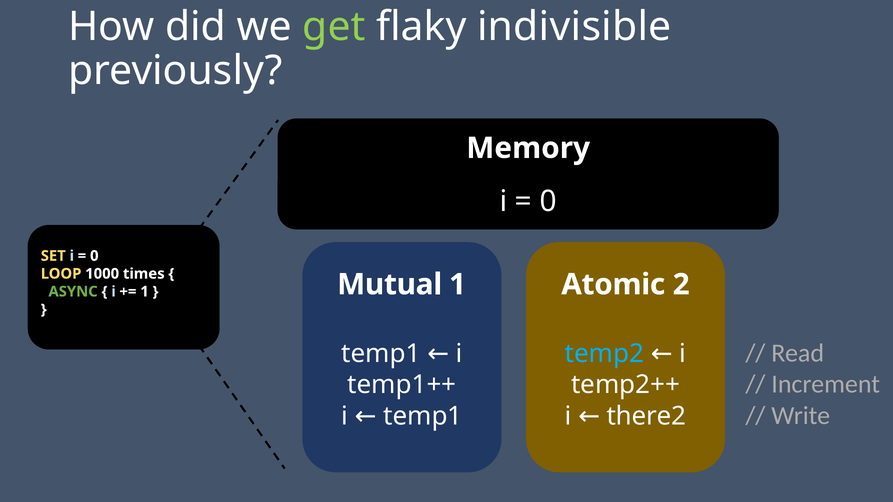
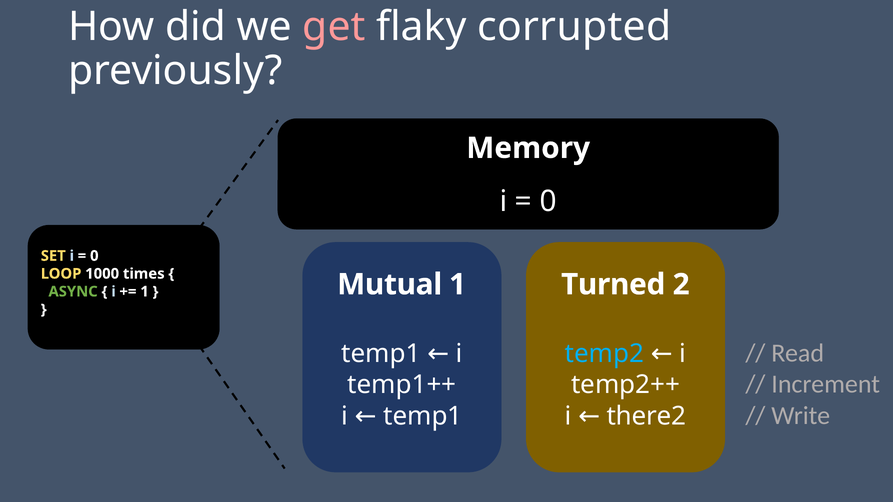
get colour: light green -> pink
indivisible: indivisible -> corrupted
Atomic: Atomic -> Turned
